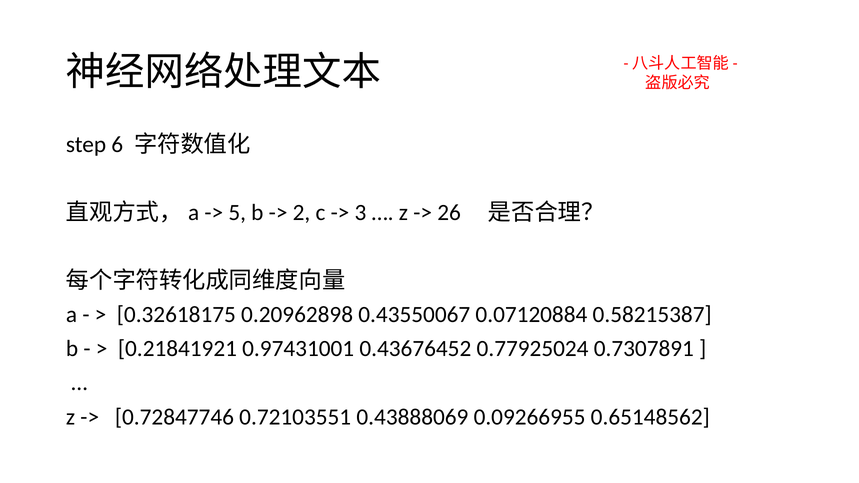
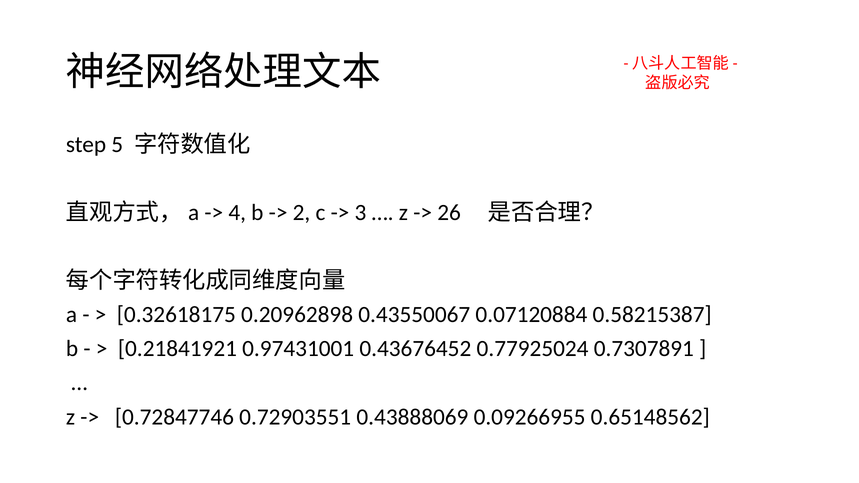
6: 6 -> 5
5: 5 -> 4
0.72103551: 0.72103551 -> 0.72903551
